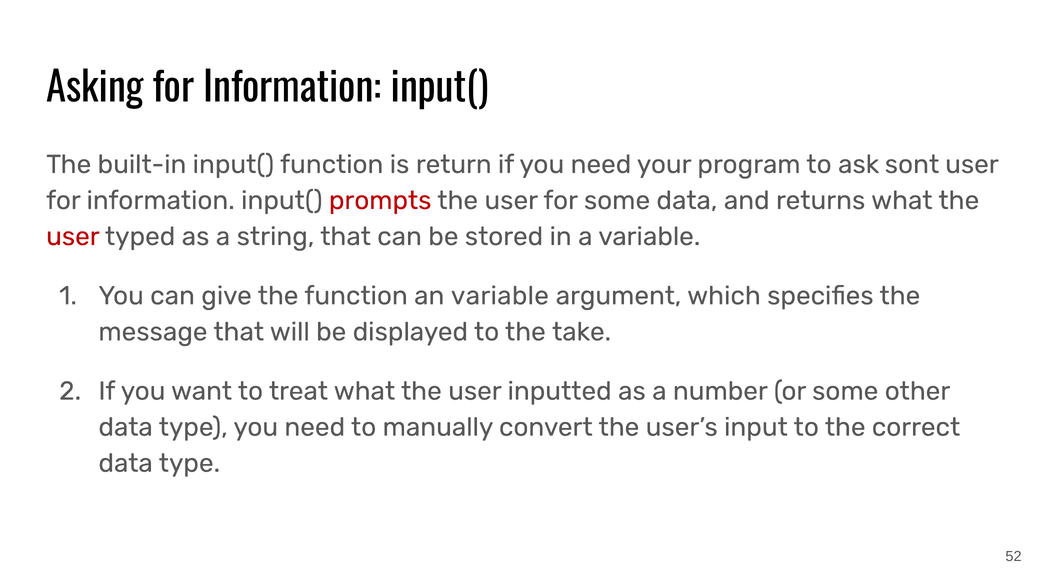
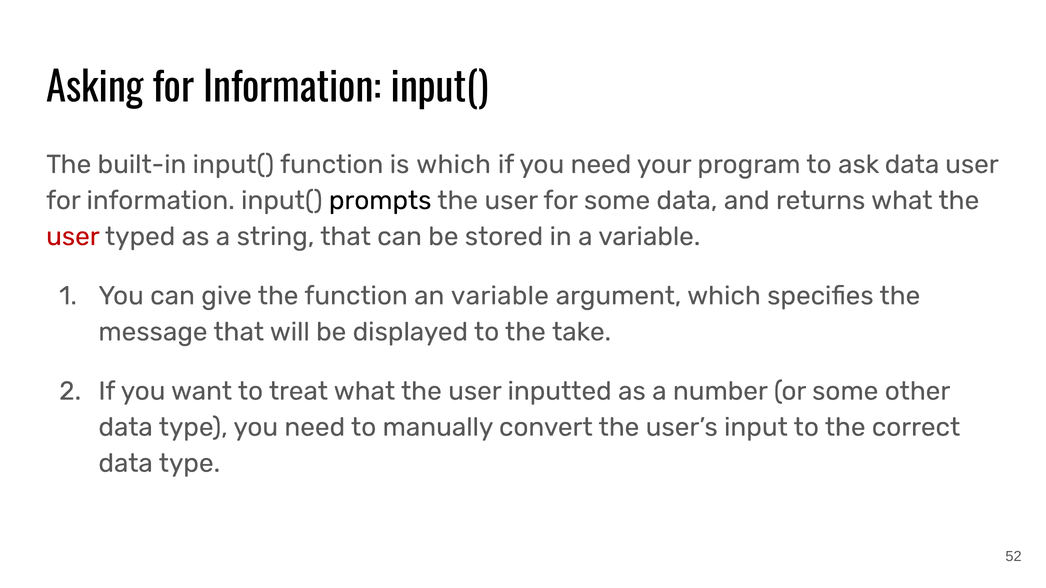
is return: return -> which
ask sont: sont -> data
prompts colour: red -> black
